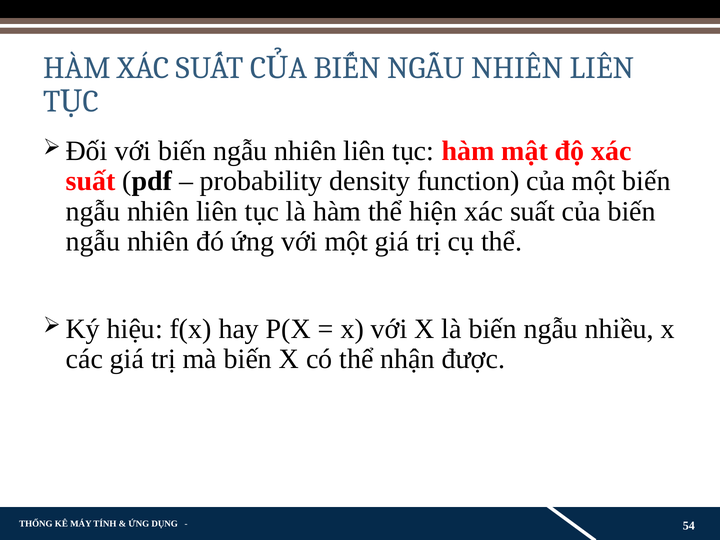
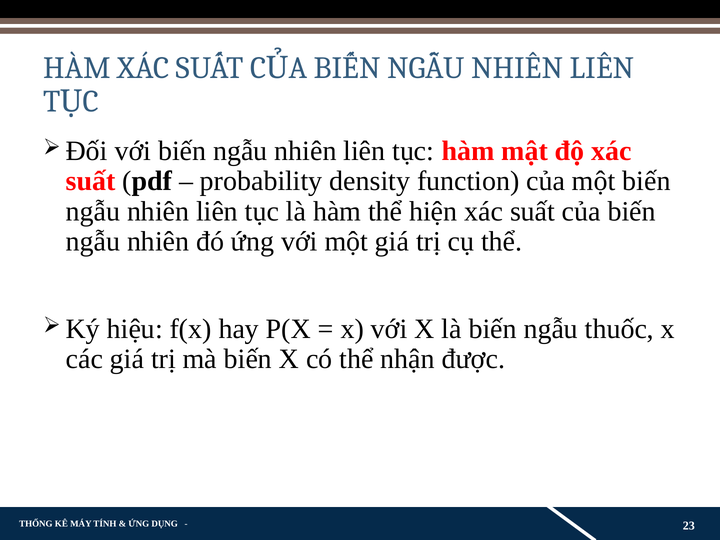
nhiều: nhiều -> thuốc
54: 54 -> 23
